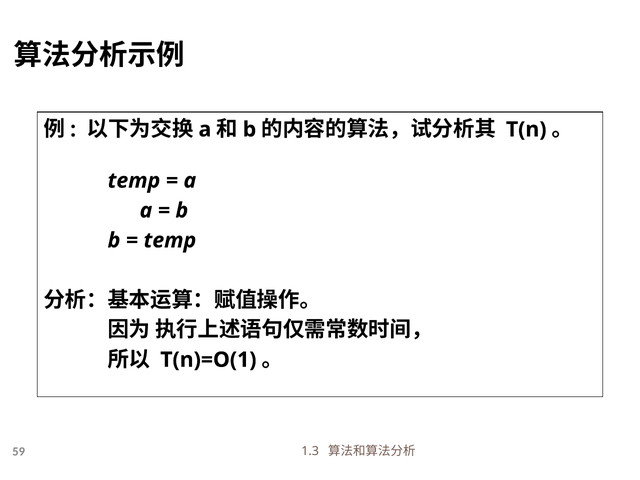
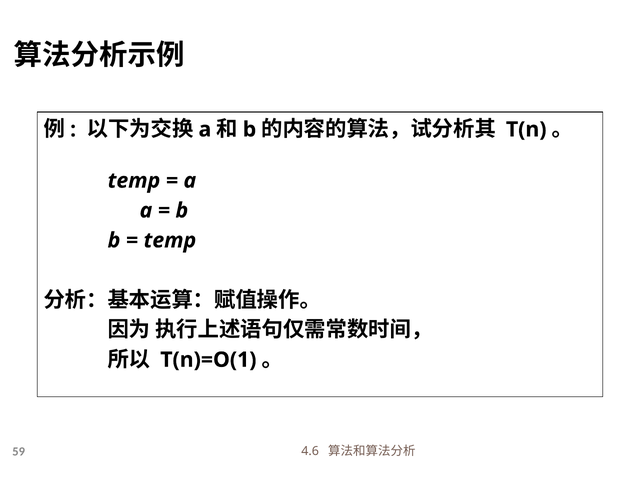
1.3: 1.3 -> 4.6
